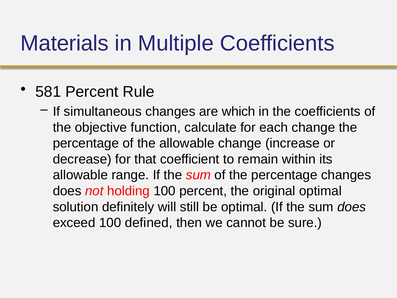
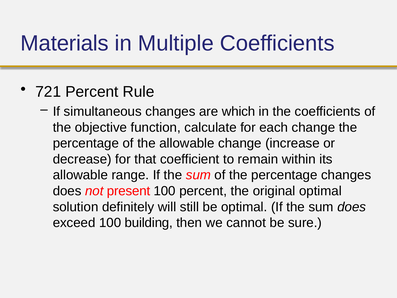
581: 581 -> 721
holding: holding -> present
defined: defined -> building
